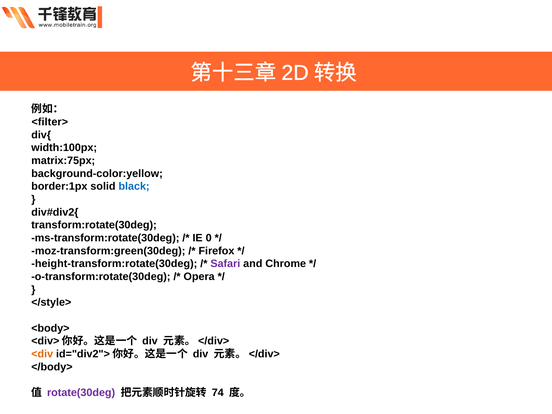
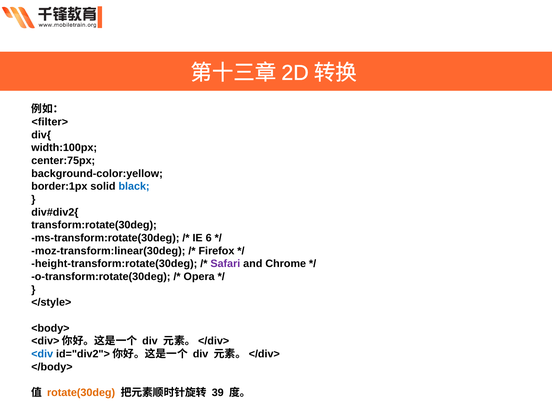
matrix:75px: matrix:75px -> center:75px
0: 0 -> 6
moz-transform:green(30deg: moz-transform:green(30deg -> moz-transform:linear(30deg
<div colour: orange -> blue
rotate(30deg colour: purple -> orange
74: 74 -> 39
